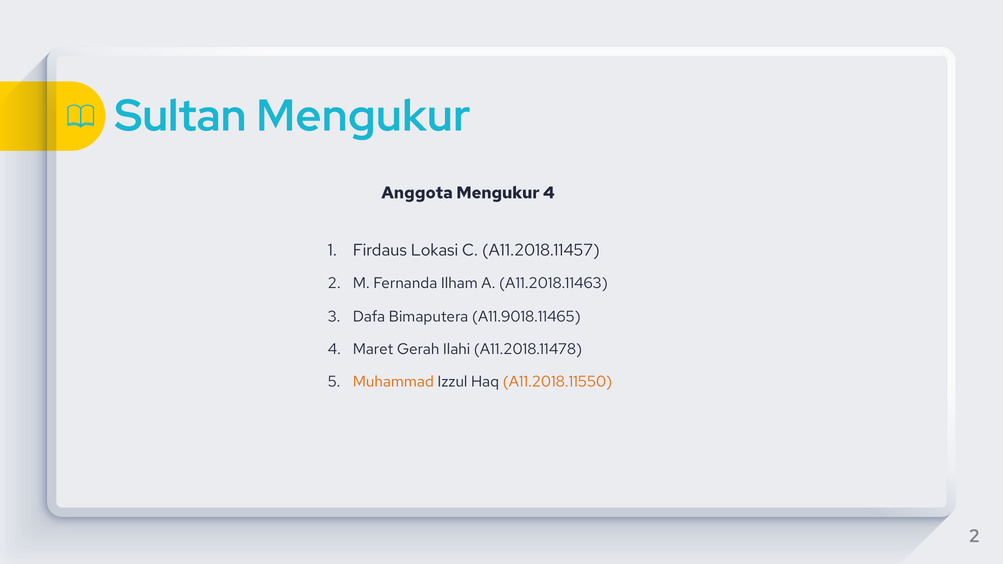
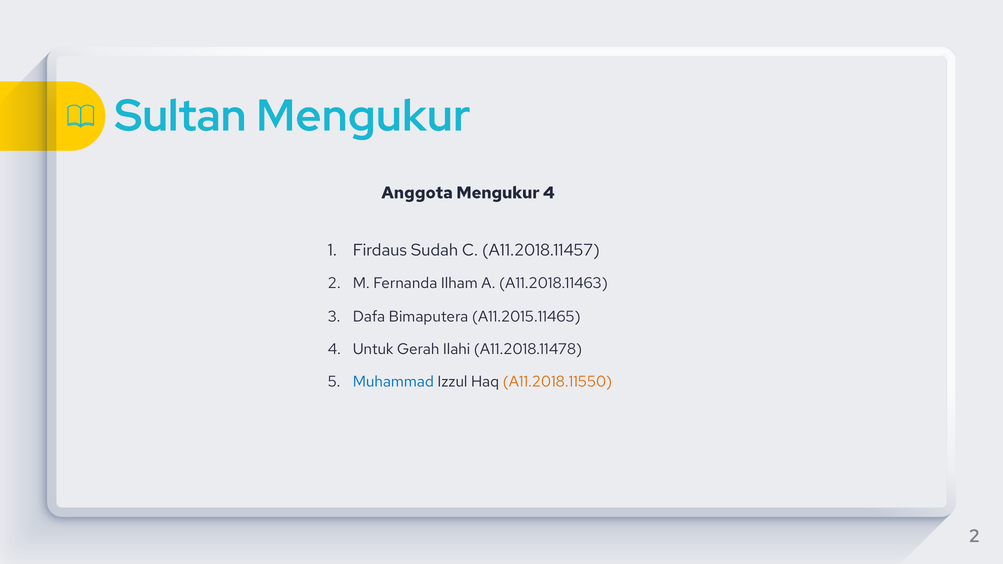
Lokasi: Lokasi -> Sudah
A11.9018.11465: A11.9018.11465 -> A11.2015.11465
Maret: Maret -> Untuk
Muhammad colour: orange -> blue
